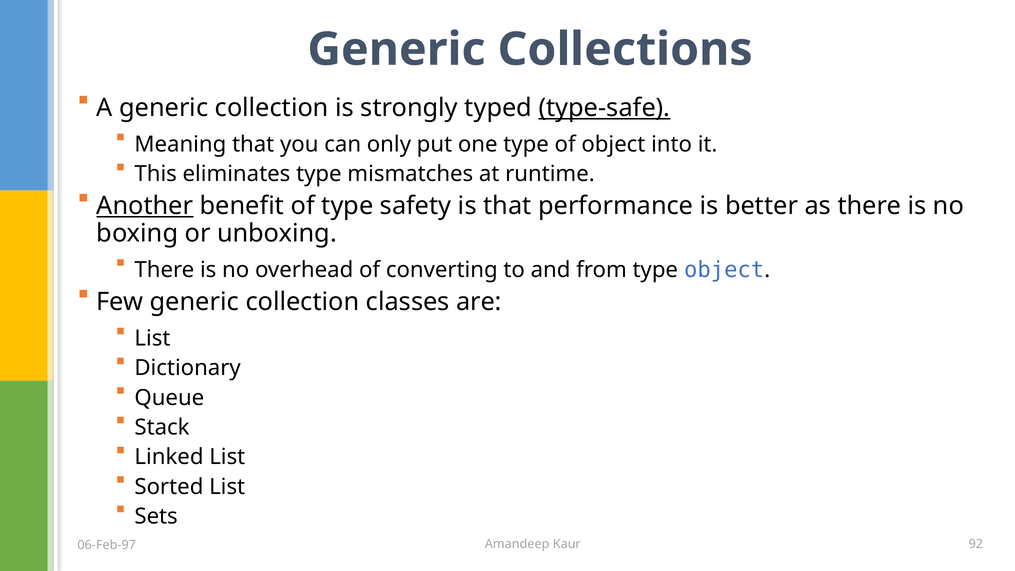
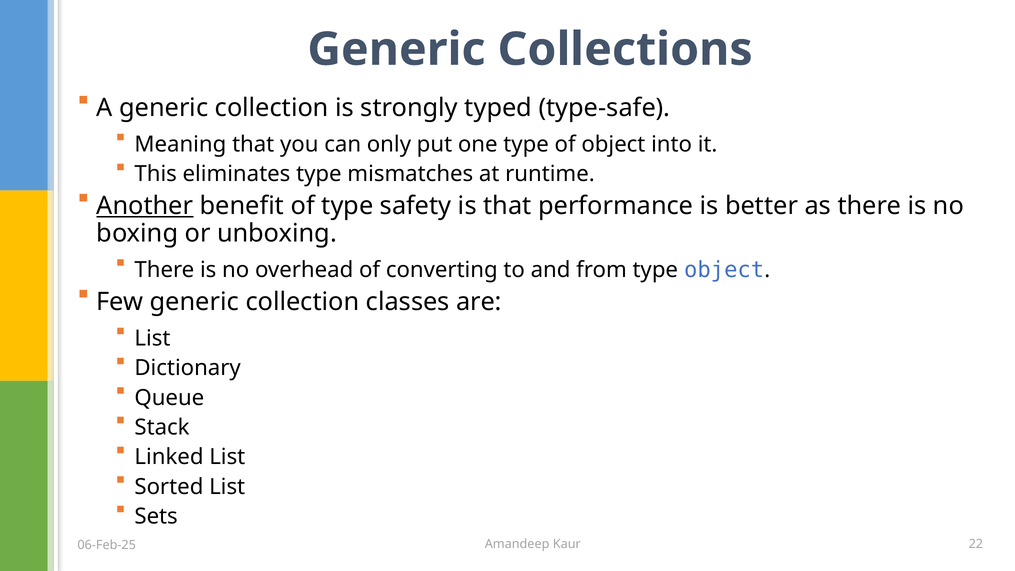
type-safe underline: present -> none
92: 92 -> 22
06-Feb-97: 06-Feb-97 -> 06-Feb-25
